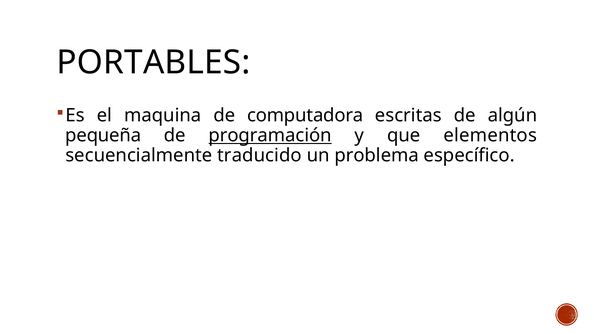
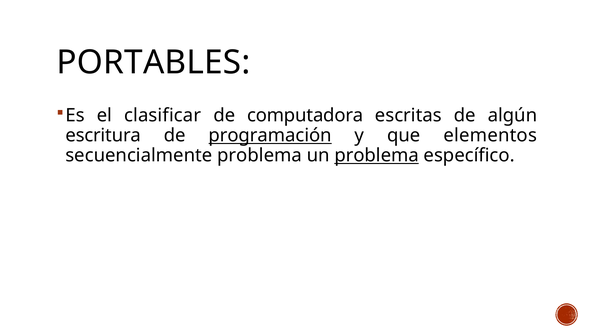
maquina: maquina -> clasificar
pequeña: pequeña -> escritura
secuencialmente traducido: traducido -> problema
problema at (377, 156) underline: none -> present
